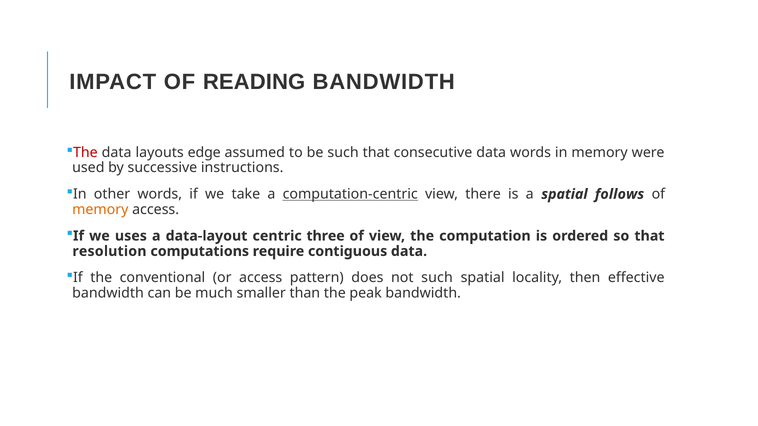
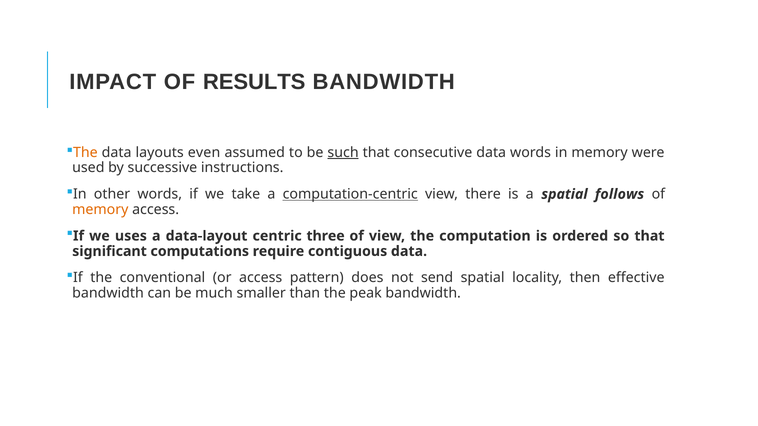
READING: READING -> RESULTS
The at (85, 153) colour: red -> orange
edge: edge -> even
such at (343, 153) underline: none -> present
resolution: resolution -> significant
not such: such -> send
